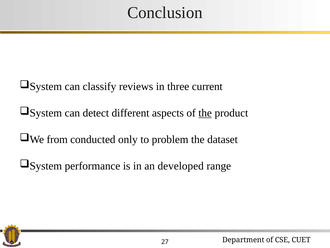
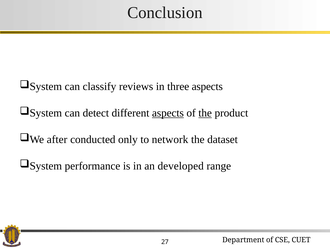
three current: current -> aspects
aspects at (168, 113) underline: none -> present
from: from -> after
problem: problem -> network
